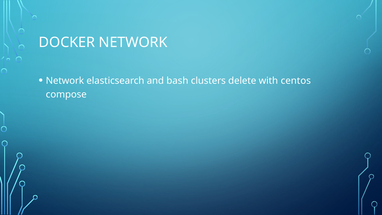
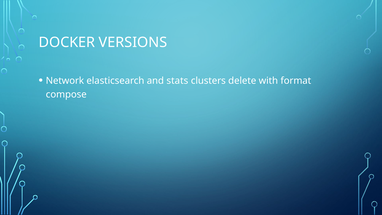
DOCKER NETWORK: NETWORK -> VERSIONS
bash: bash -> stats
centos: centos -> format
